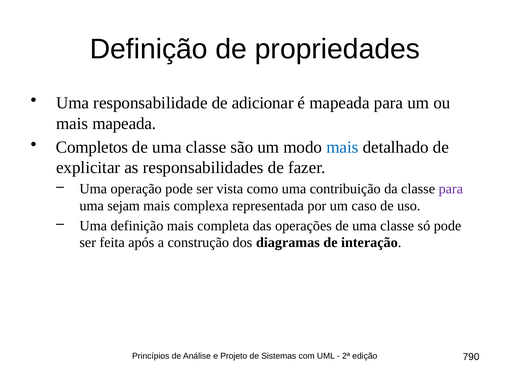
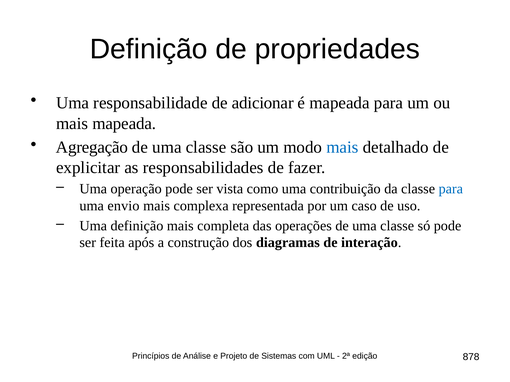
Completos: Completos -> Agregação
para at (451, 189) colour: purple -> blue
sejam: sejam -> envio
790: 790 -> 878
